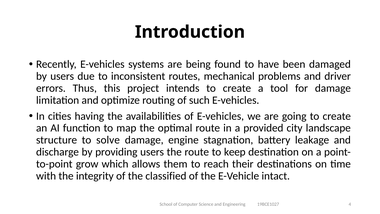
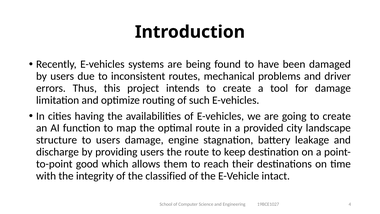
to solve: solve -> users
grow: grow -> good
